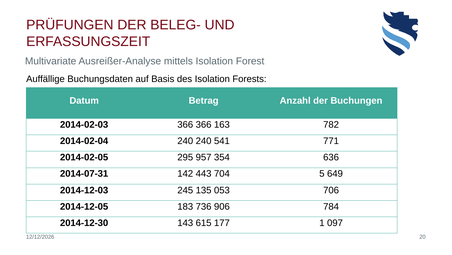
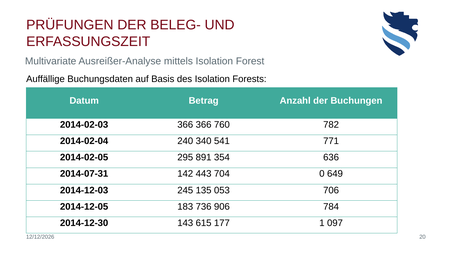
163: 163 -> 760
240 240: 240 -> 340
957: 957 -> 891
5: 5 -> 0
